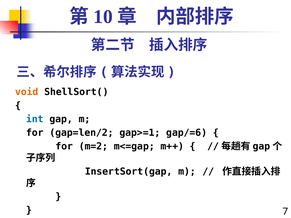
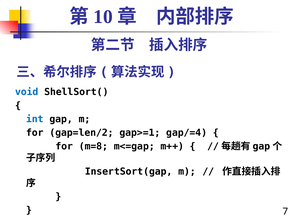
void colour: orange -> blue
gap/=6: gap/=6 -> gap/=4
m=2: m=2 -> m=8
